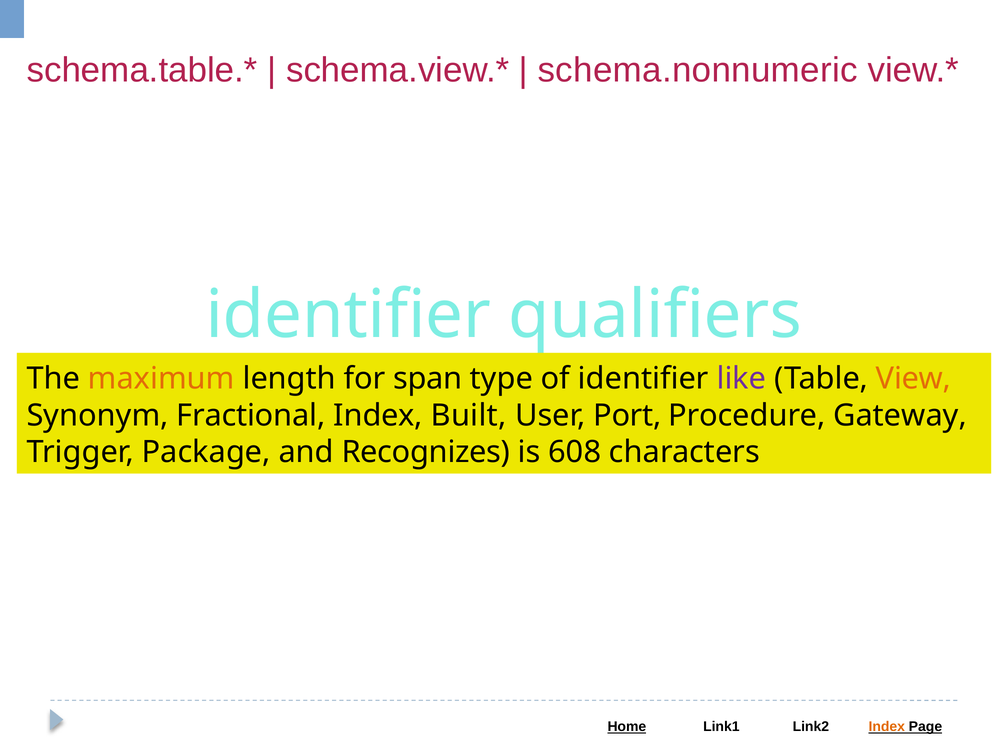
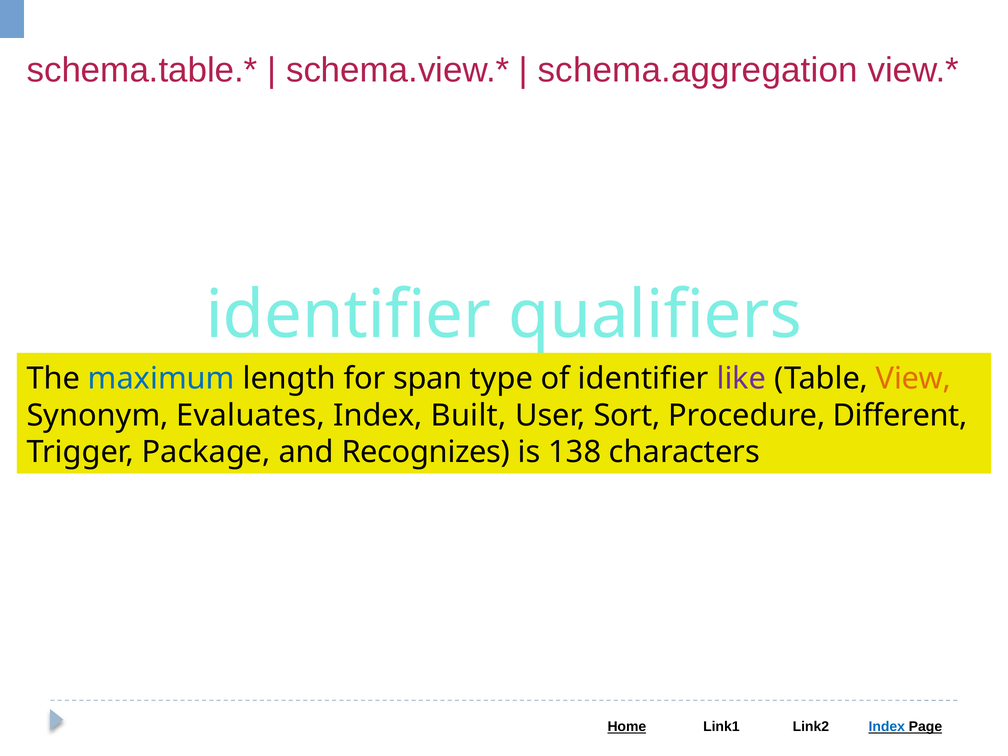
schema.nonnumeric: schema.nonnumeric -> schema.aggregation
maximum colour: orange -> blue
Fractional: Fractional -> Evaluates
Port: Port -> Sort
Gateway: Gateway -> Different
608: 608 -> 138
Index at (887, 727) colour: orange -> blue
